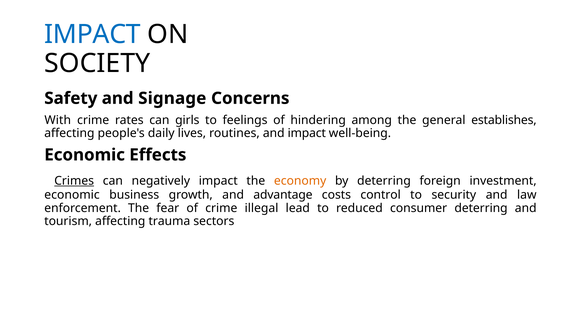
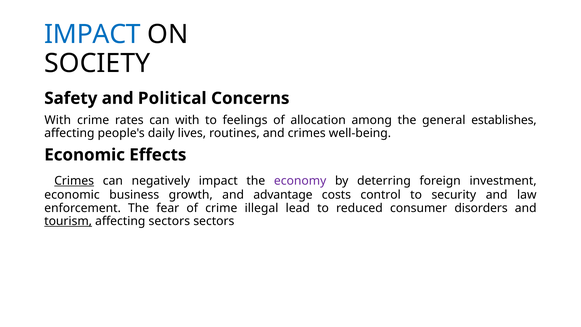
Signage: Signage -> Political
can girls: girls -> with
hindering: hindering -> allocation
and impact: impact -> crimes
economy colour: orange -> purple
consumer deterring: deterring -> disorders
tourism underline: none -> present
affecting trauma: trauma -> sectors
